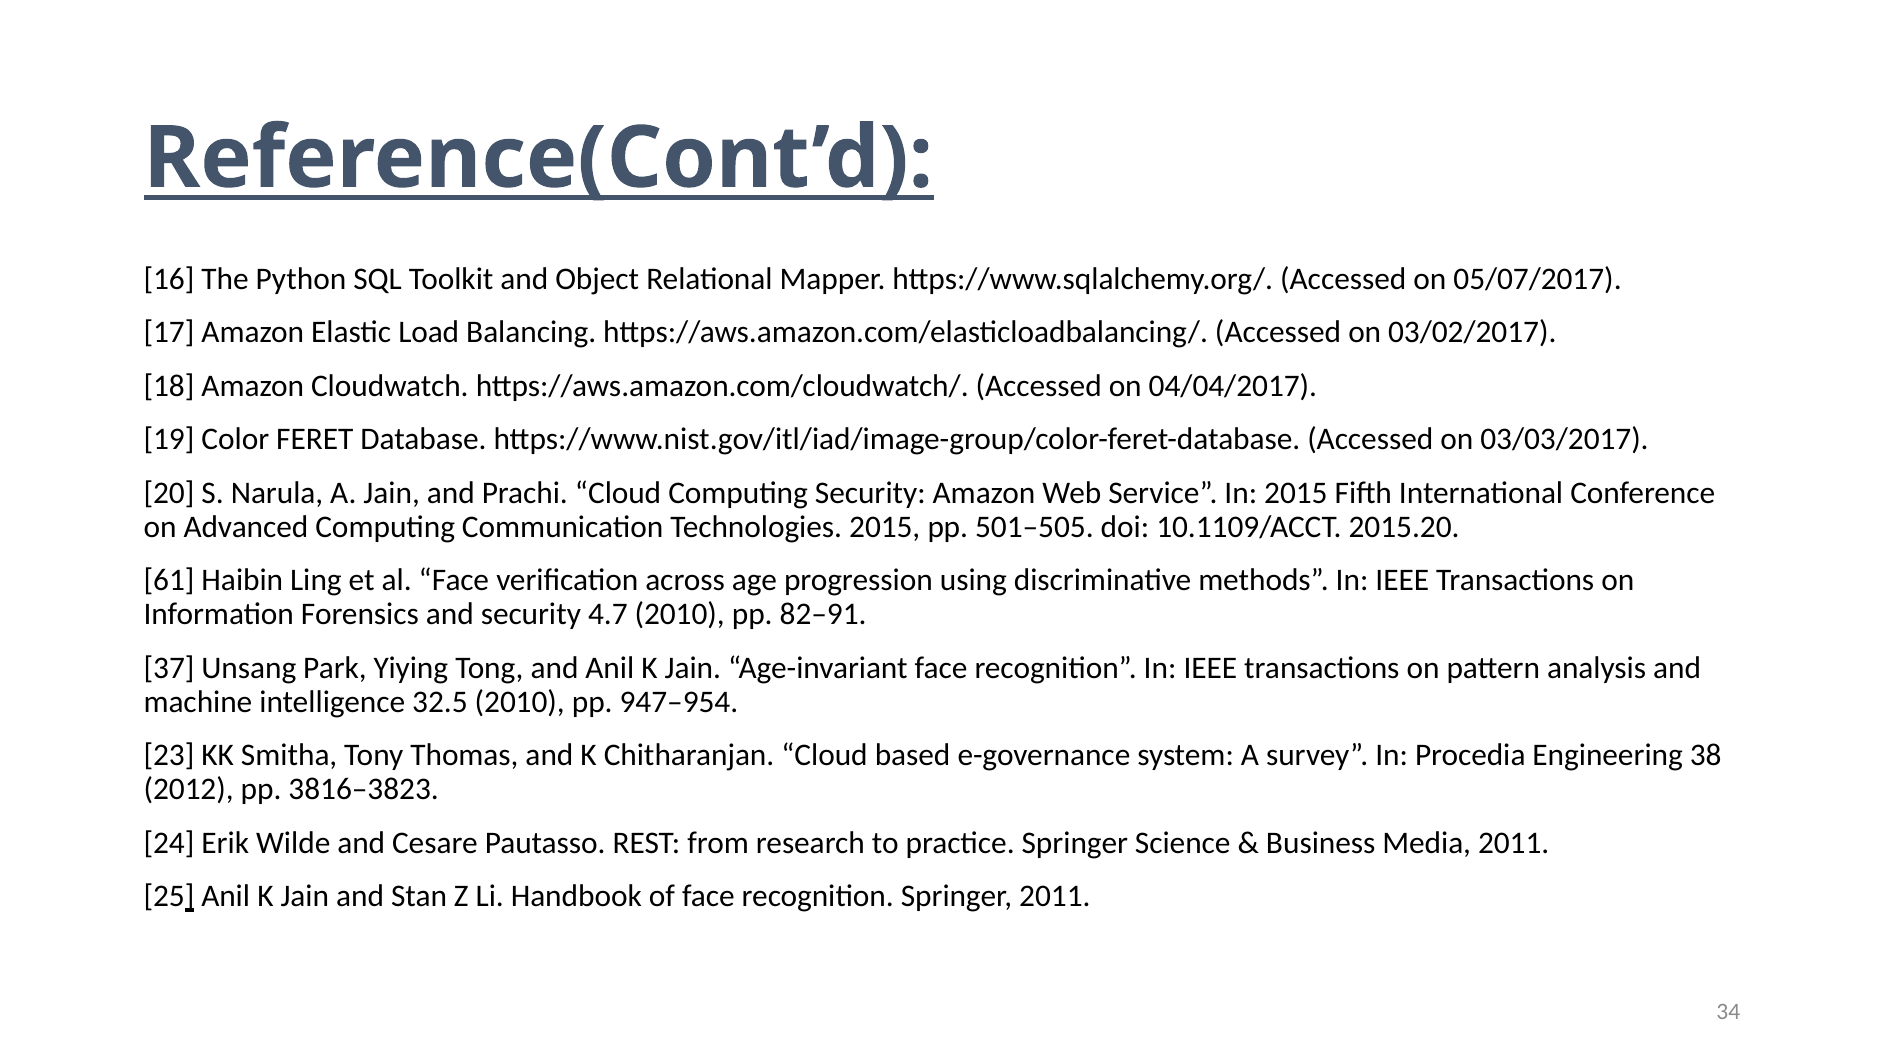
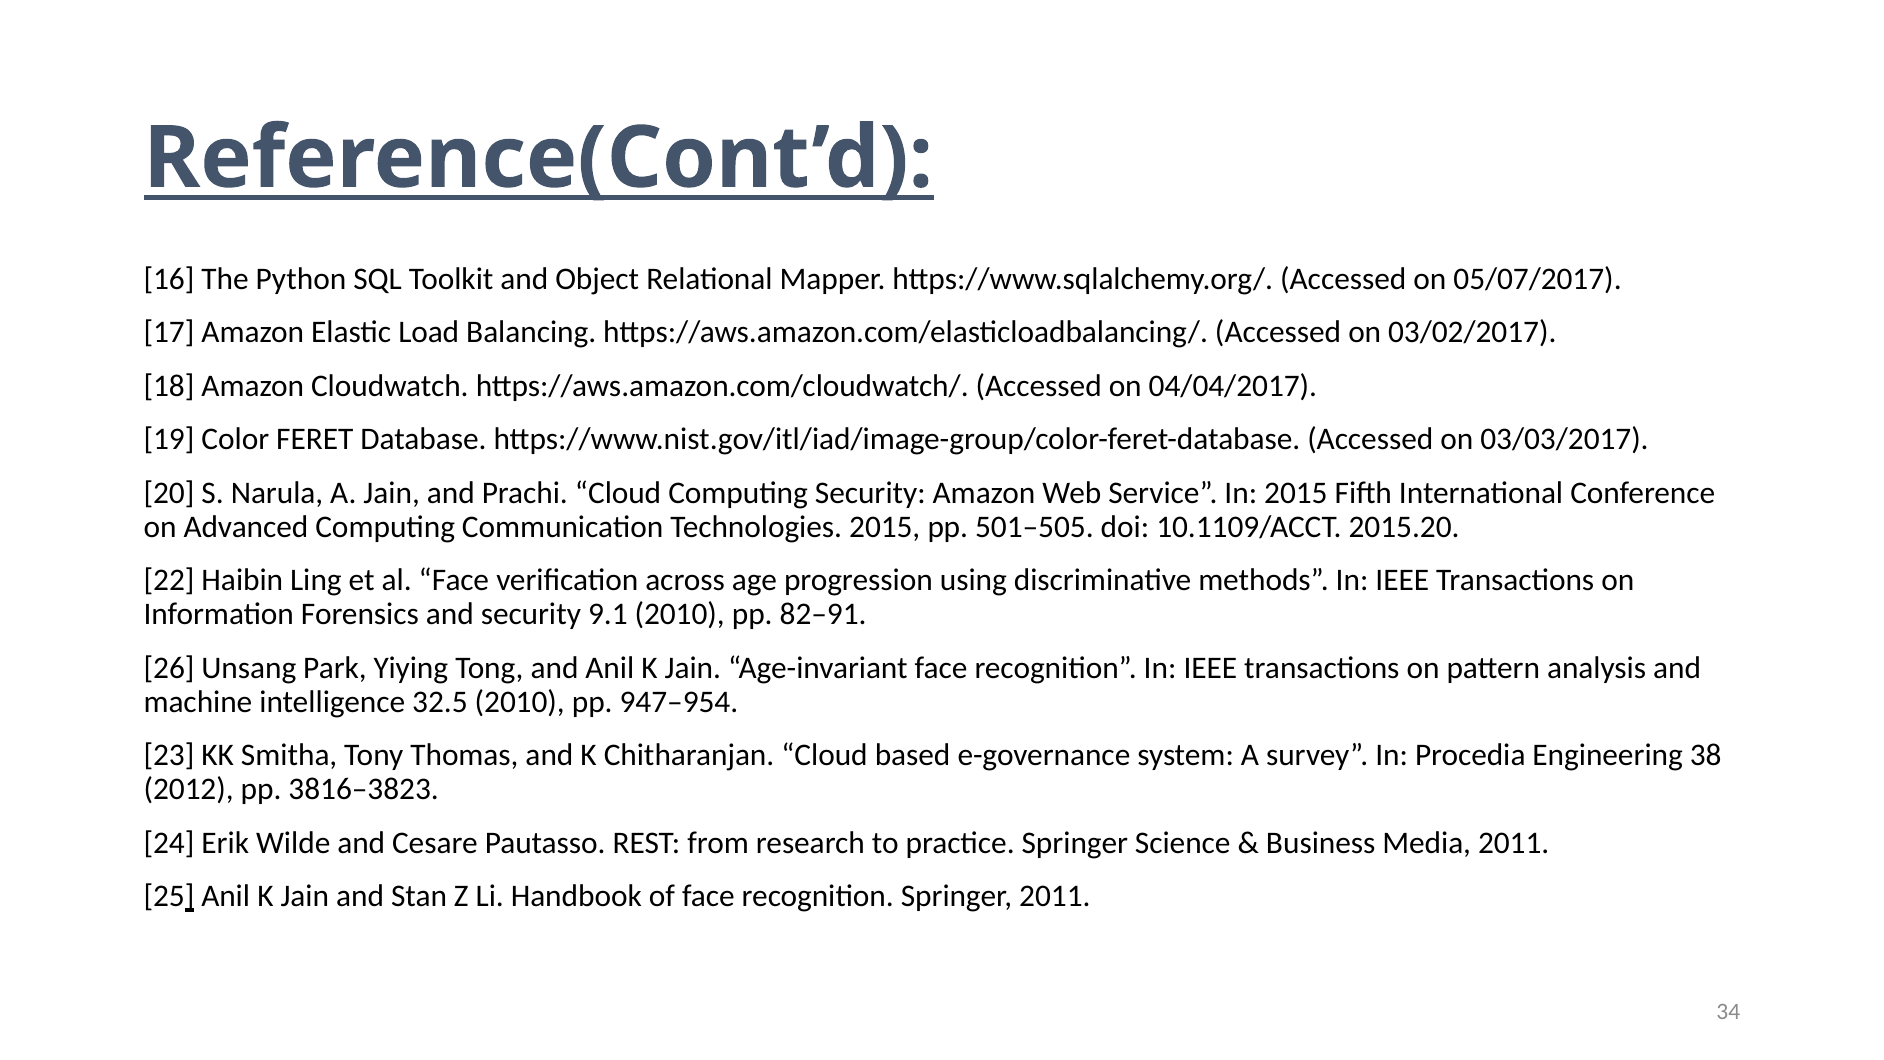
61: 61 -> 22
4.7: 4.7 -> 9.1
37: 37 -> 26
